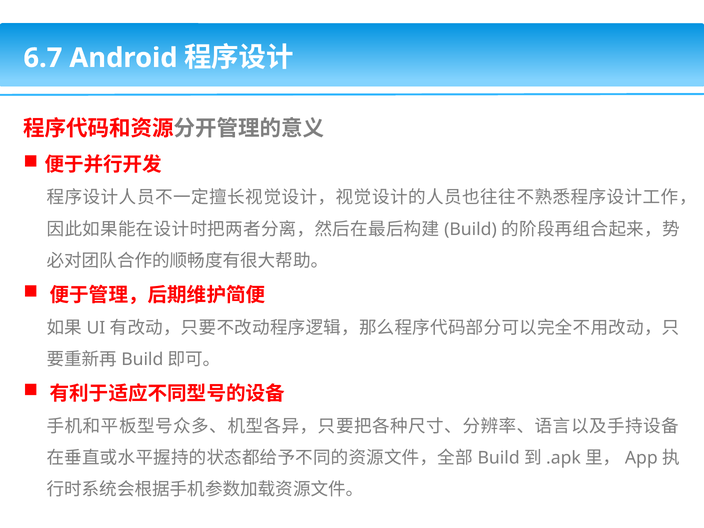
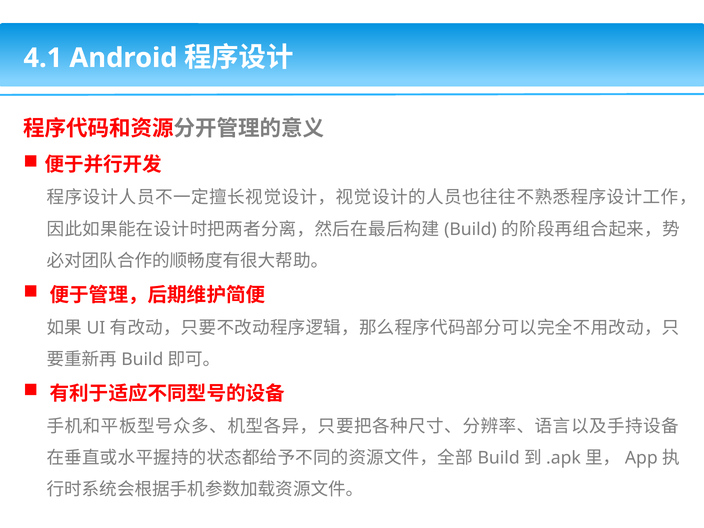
6.7: 6.7 -> 4.1
